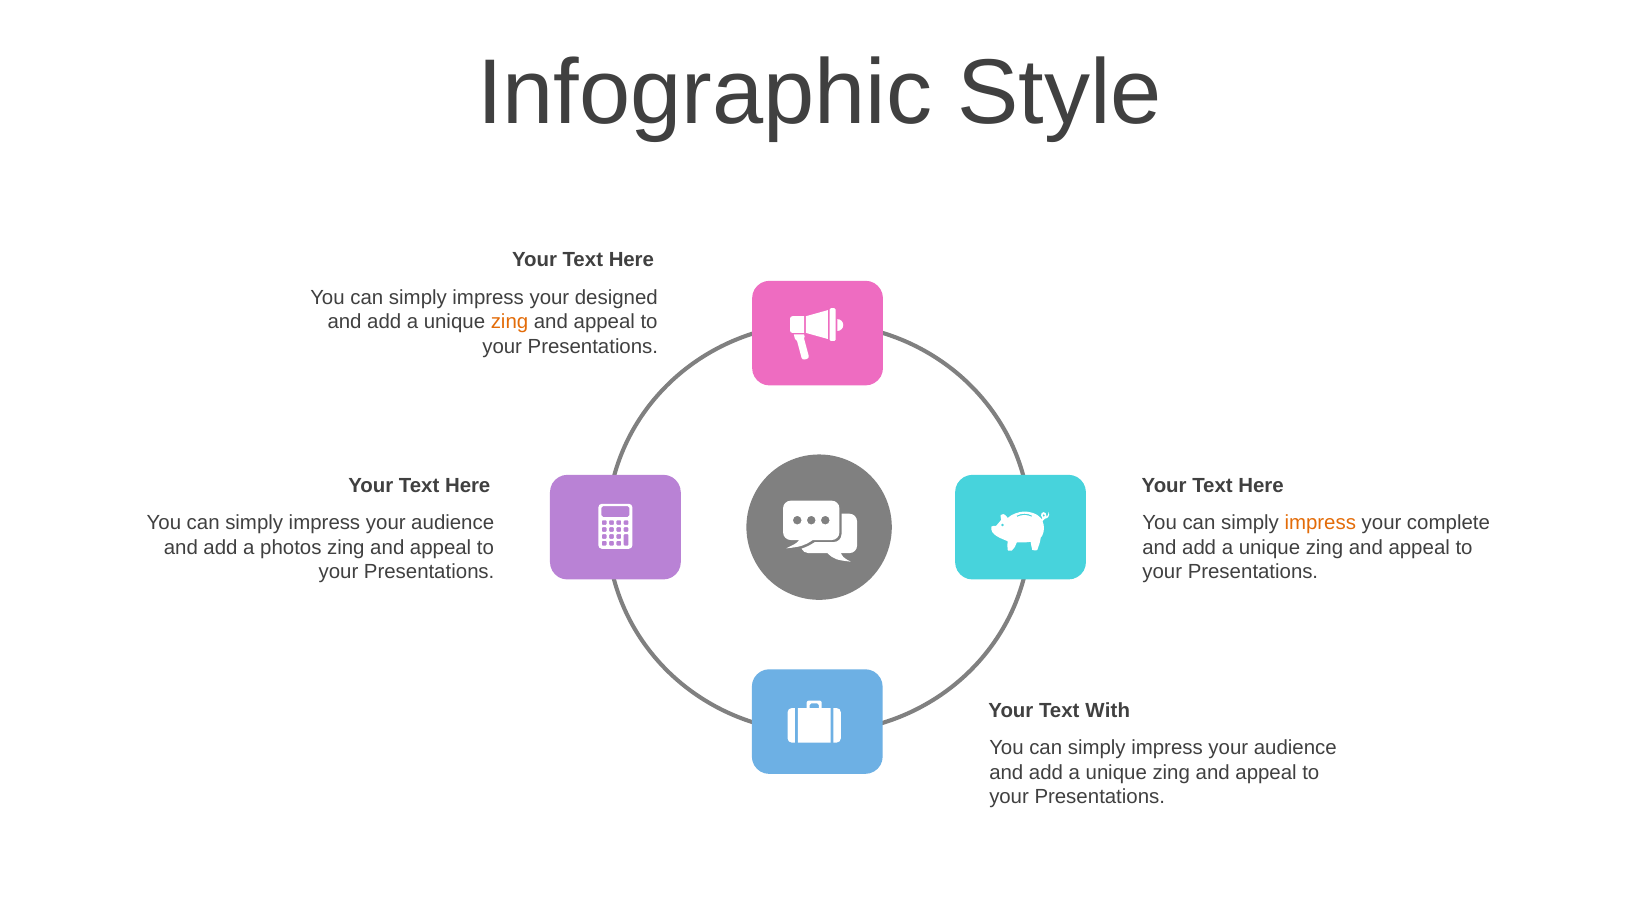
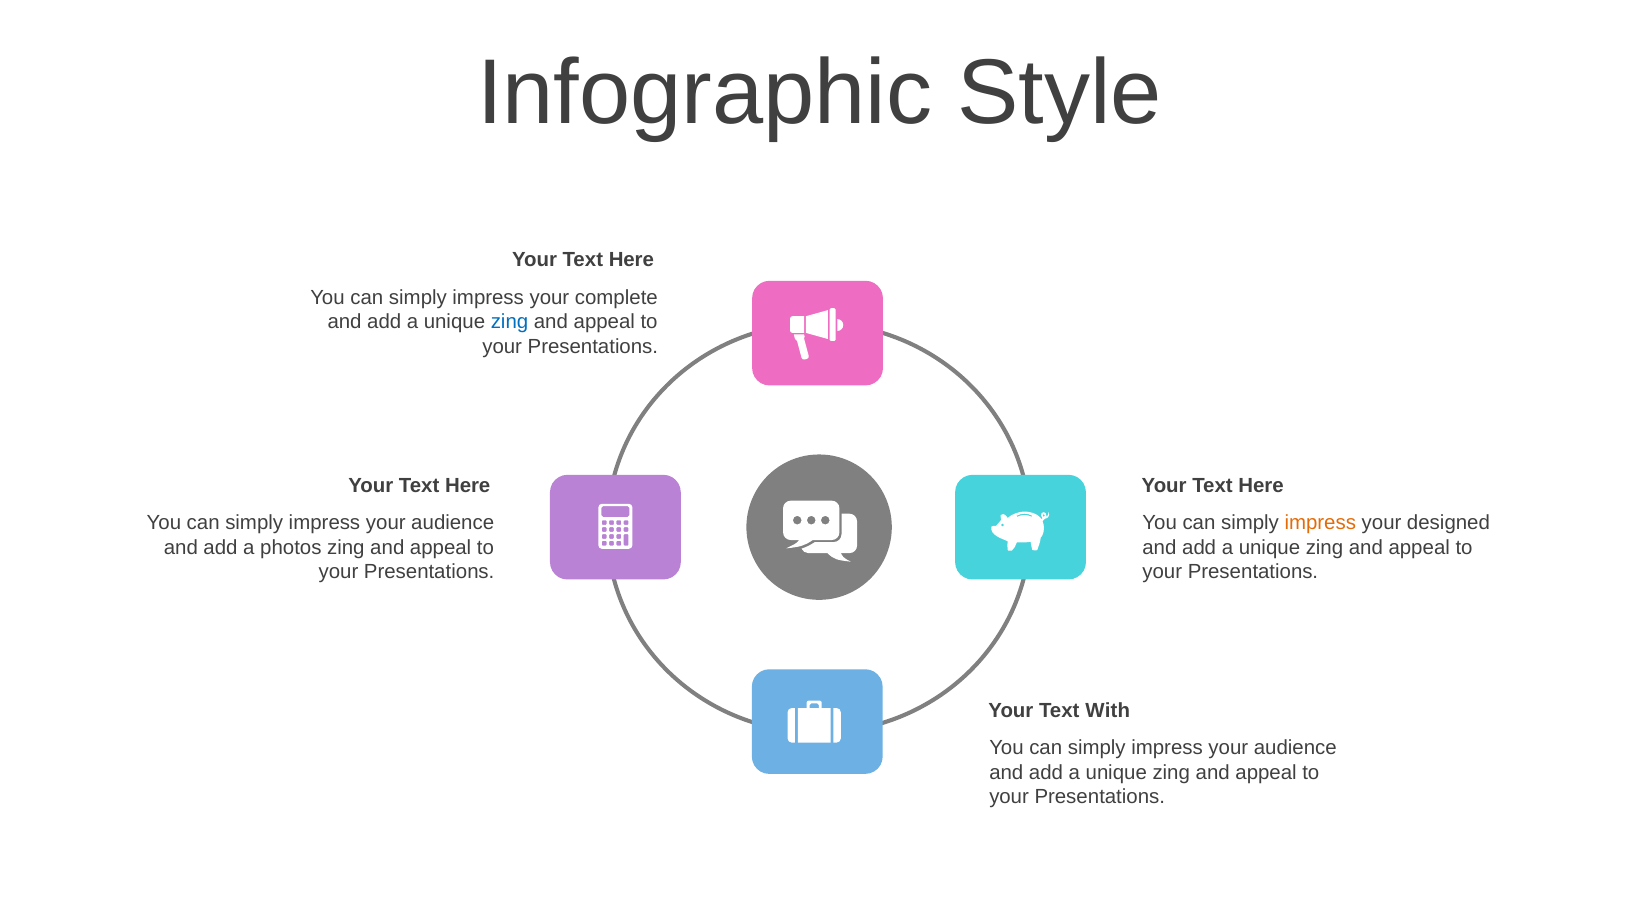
designed: designed -> complete
zing at (510, 322) colour: orange -> blue
complete: complete -> designed
